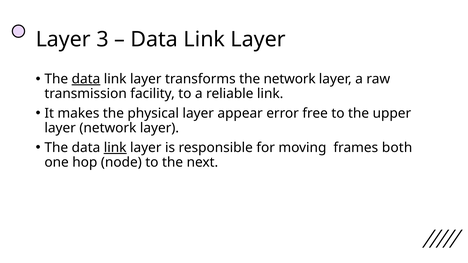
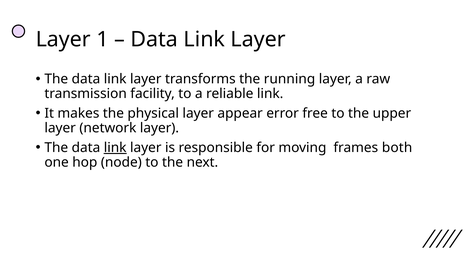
3: 3 -> 1
data at (86, 79) underline: present -> none
the network: network -> running
